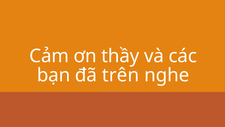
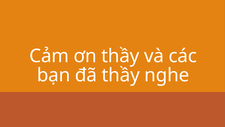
đã trên: trên -> thầy
